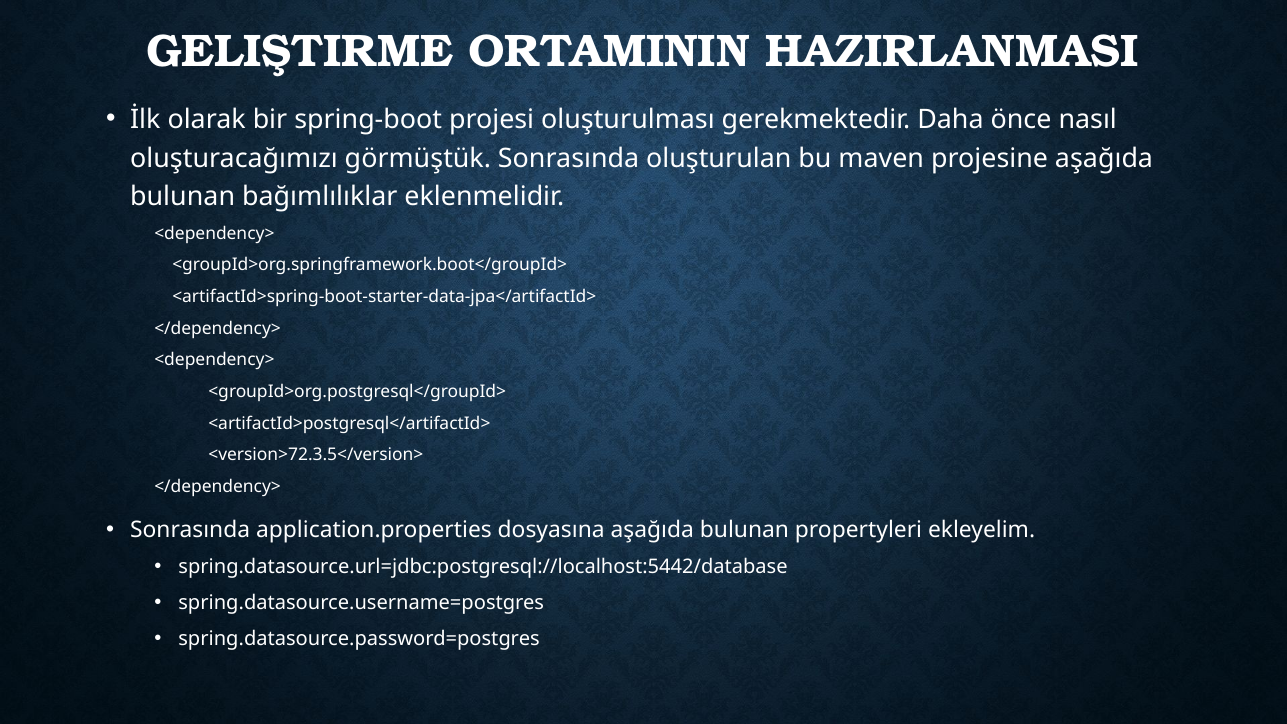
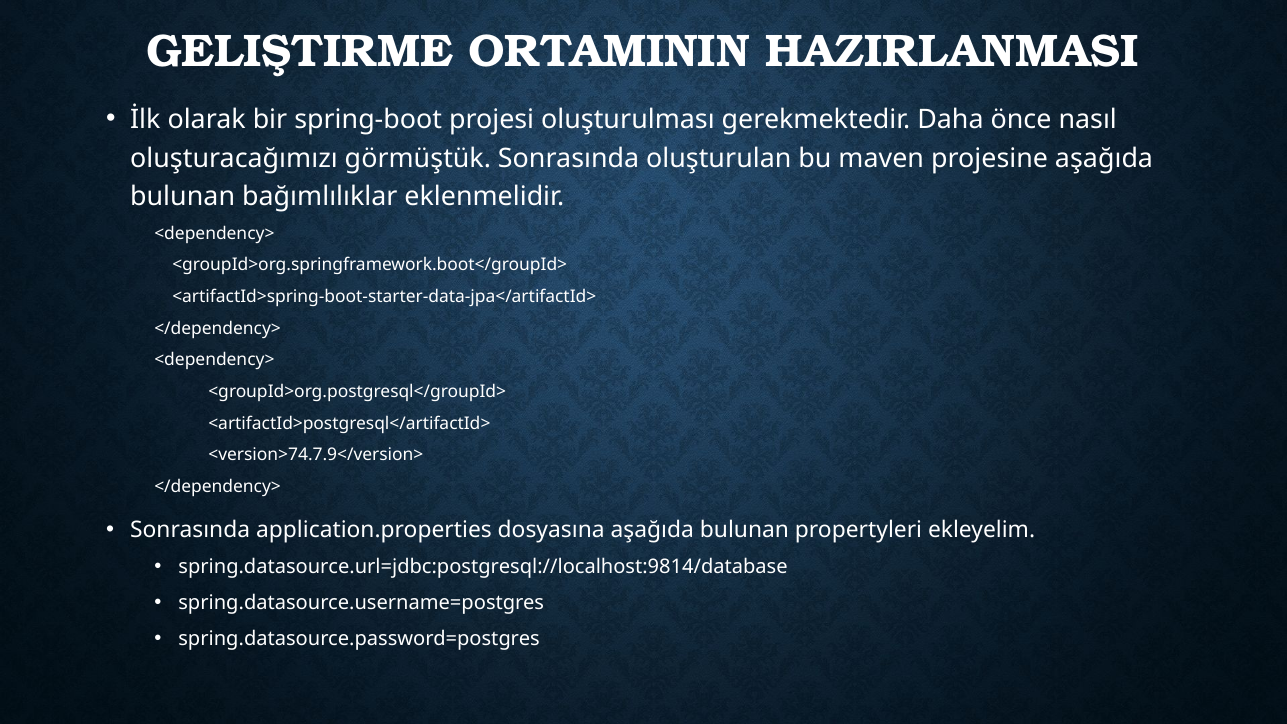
<version>72.3.5</version>: <version>72.3.5</version> -> <version>74.7.9</version>
spring.datasource.url=jdbc:postgresql://localhost:5442/database: spring.datasource.url=jdbc:postgresql://localhost:5442/database -> spring.datasource.url=jdbc:postgresql://localhost:9814/database
